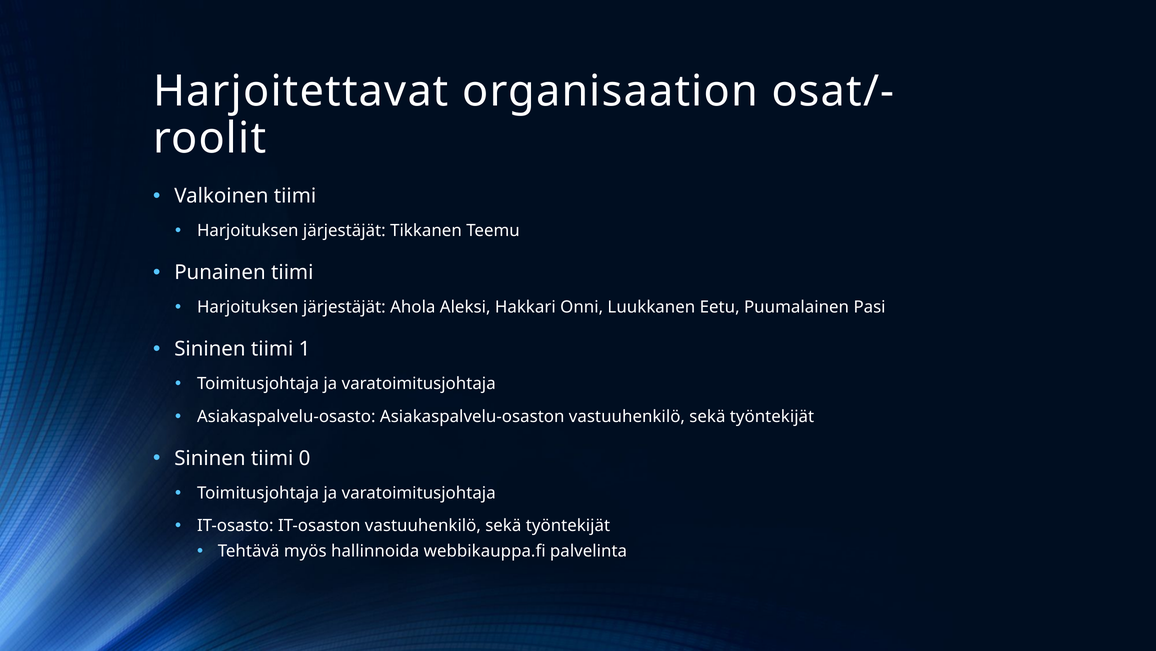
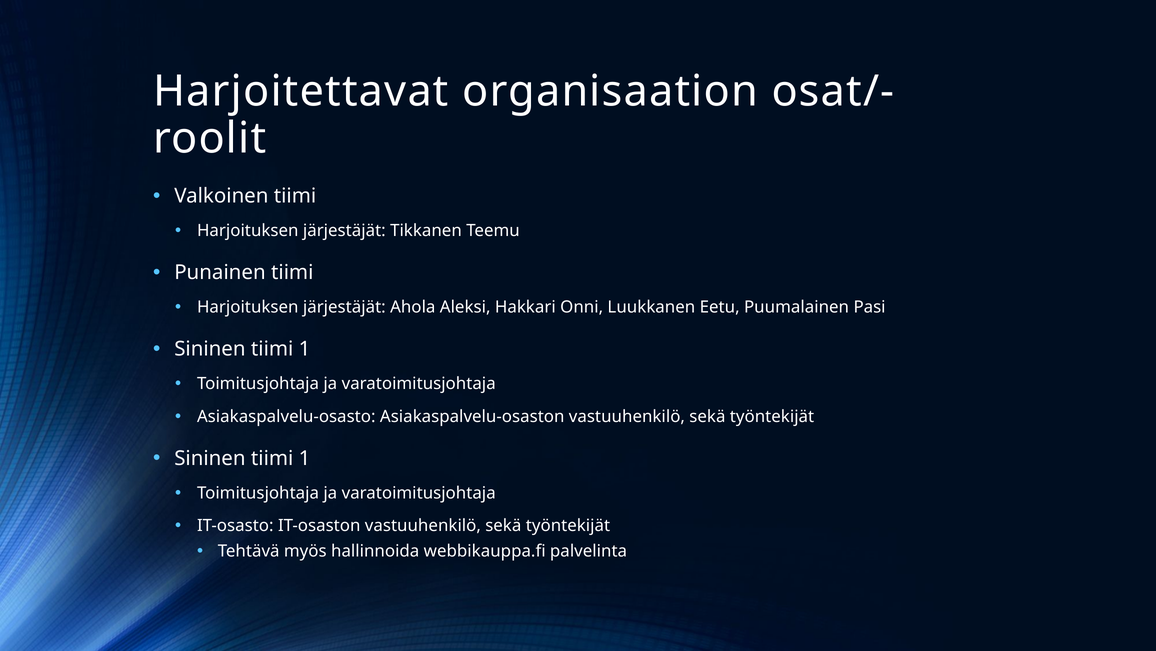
0 at (305, 458): 0 -> 1
